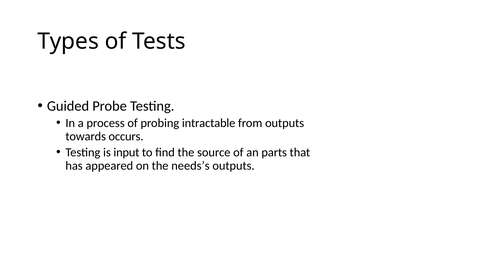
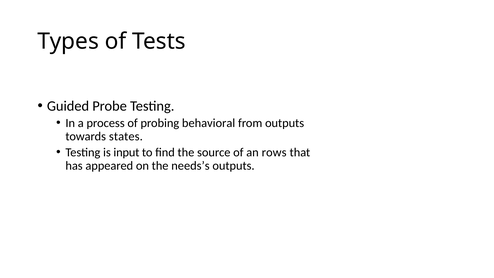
intractable: intractable -> behavioral
occurs: occurs -> states
parts: parts -> rows
